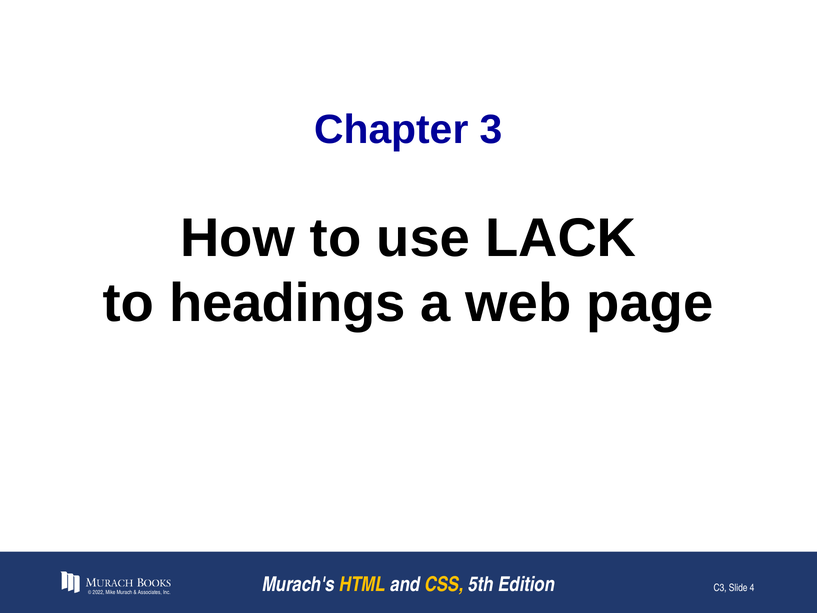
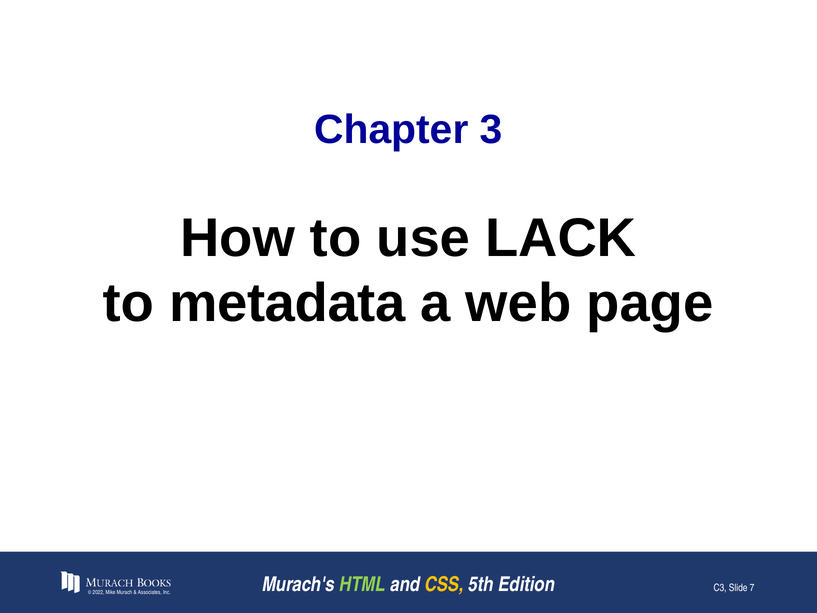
headings: headings -> metadata
HTML colour: yellow -> light green
4: 4 -> 7
